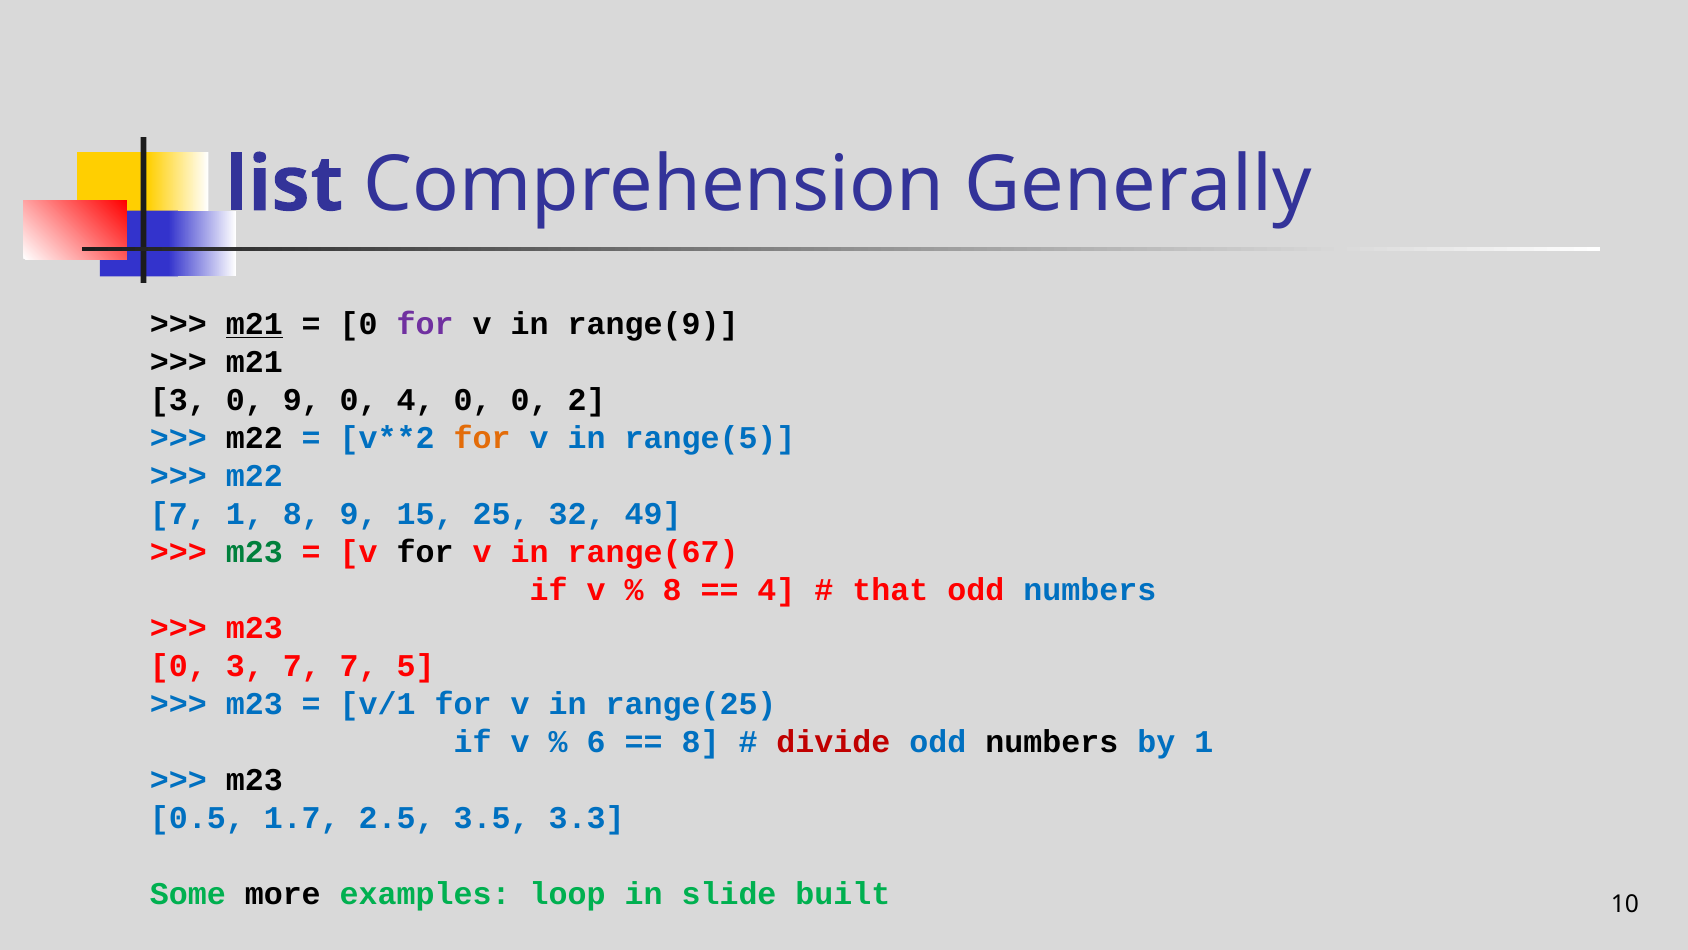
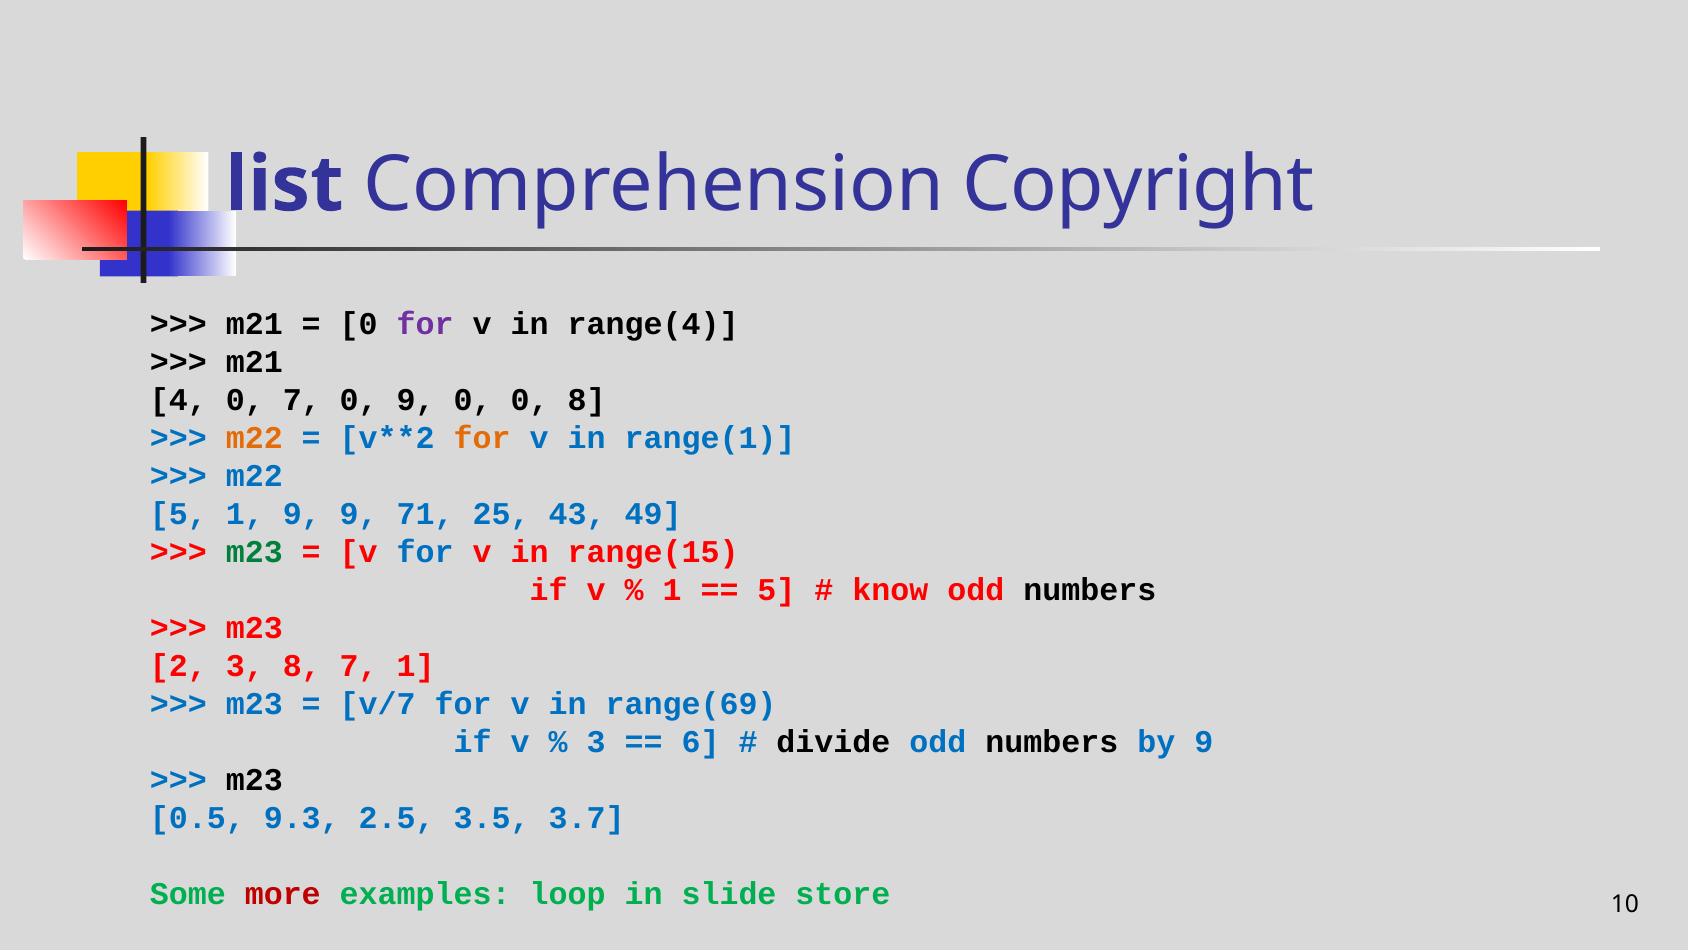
Generally: Generally -> Copyright
m21 at (254, 324) underline: present -> none
range(9: range(9 -> range(4
3 at (178, 400): 3 -> 4
0 9: 9 -> 7
0 4: 4 -> 9
0 2: 2 -> 8
m22 at (254, 438) colour: black -> orange
range(5: range(5 -> range(1
7 at (178, 514): 7 -> 5
1 8: 8 -> 9
15: 15 -> 71
32: 32 -> 43
for at (425, 552) colour: black -> blue
range(67: range(67 -> range(15
8 at (672, 590): 8 -> 1
4 at (776, 590): 4 -> 5
that: that -> know
numbers at (1090, 590) colour: blue -> black
0 at (178, 666): 0 -> 2
3 7: 7 -> 8
7 5: 5 -> 1
v/1: v/1 -> v/7
range(25: range(25 -> range(69
6 at (596, 742): 6 -> 3
8 at (701, 742): 8 -> 6
divide colour: red -> black
by 1: 1 -> 9
1.7: 1.7 -> 9.3
3.3: 3.3 -> 3.7
more colour: black -> red
built: built -> store
